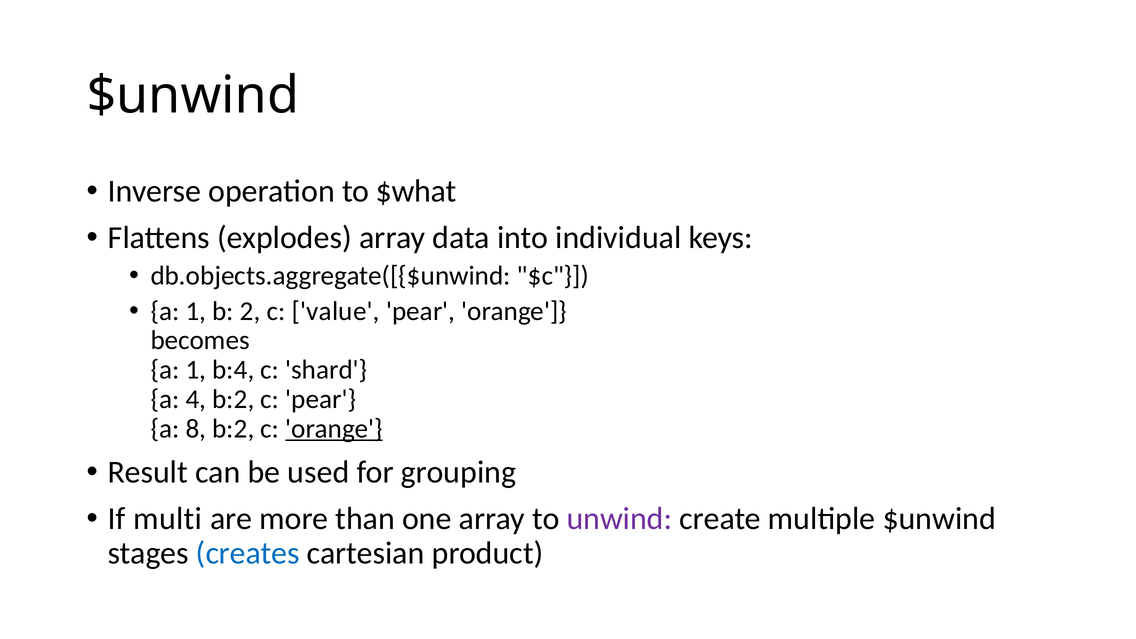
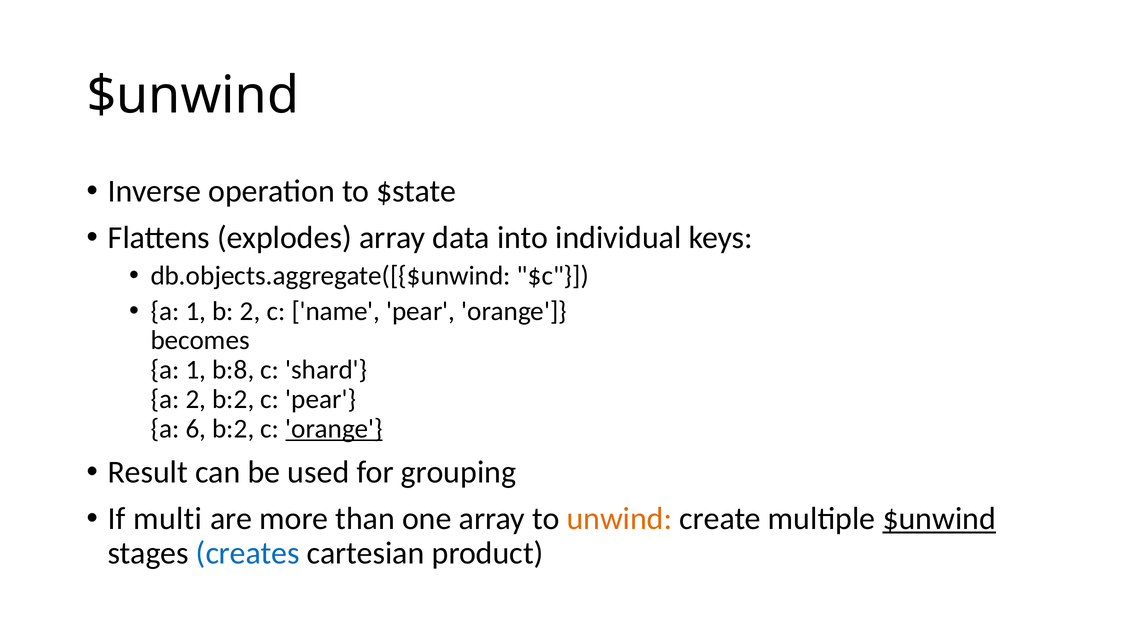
$what: $what -> $state
value: value -> name
b:4: b:4 -> b:8
a 4: 4 -> 2
8: 8 -> 6
unwind colour: purple -> orange
$unwind at (939, 519) underline: none -> present
